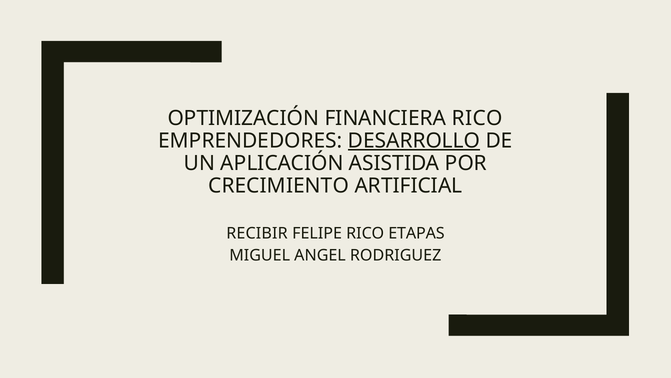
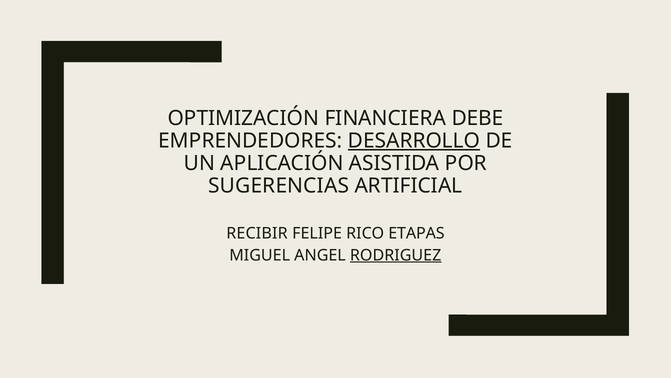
FINANCIERA RICO: RICO -> DEBE
CRECIMIENTO: CRECIMIENTO -> SUGERENCIAS
RODRIGUEZ underline: none -> present
